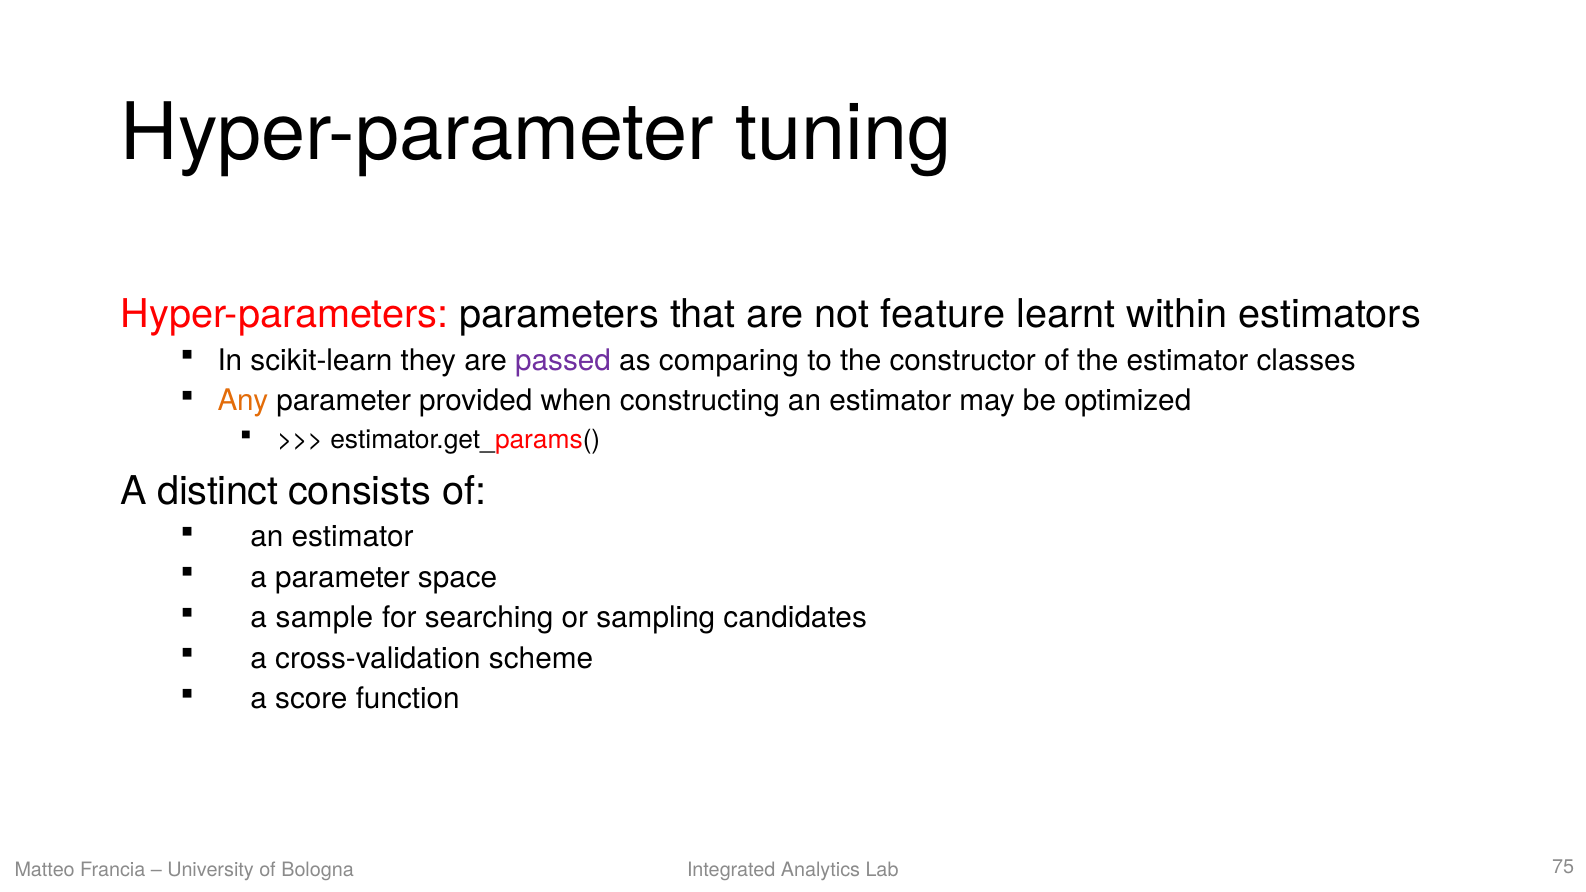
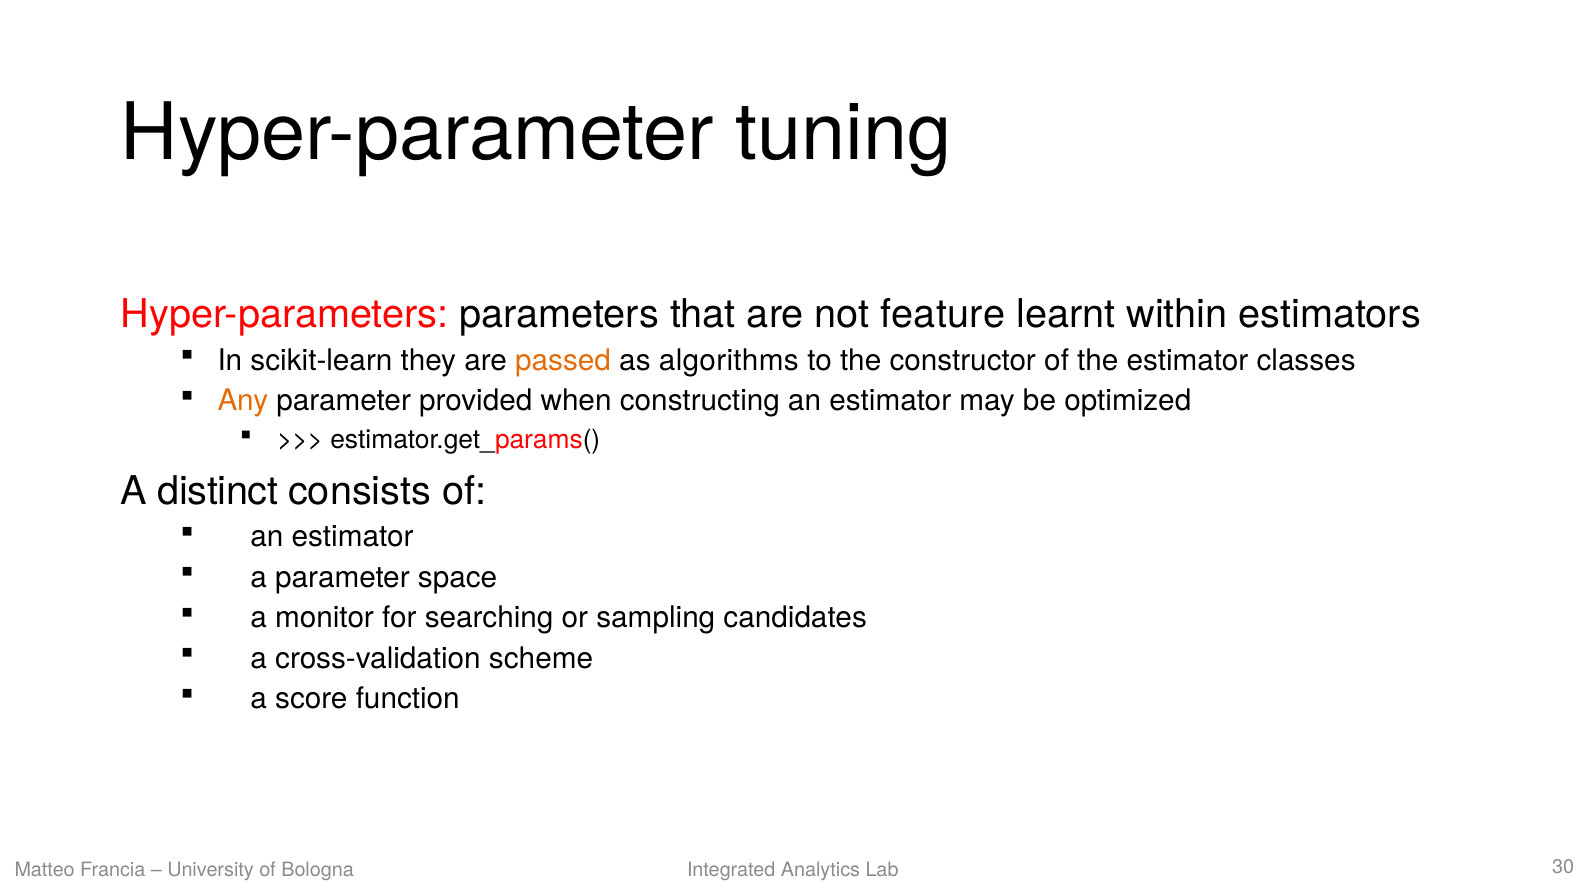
passed colour: purple -> orange
comparing: comparing -> algorithms
sample: sample -> monitor
75: 75 -> 30
